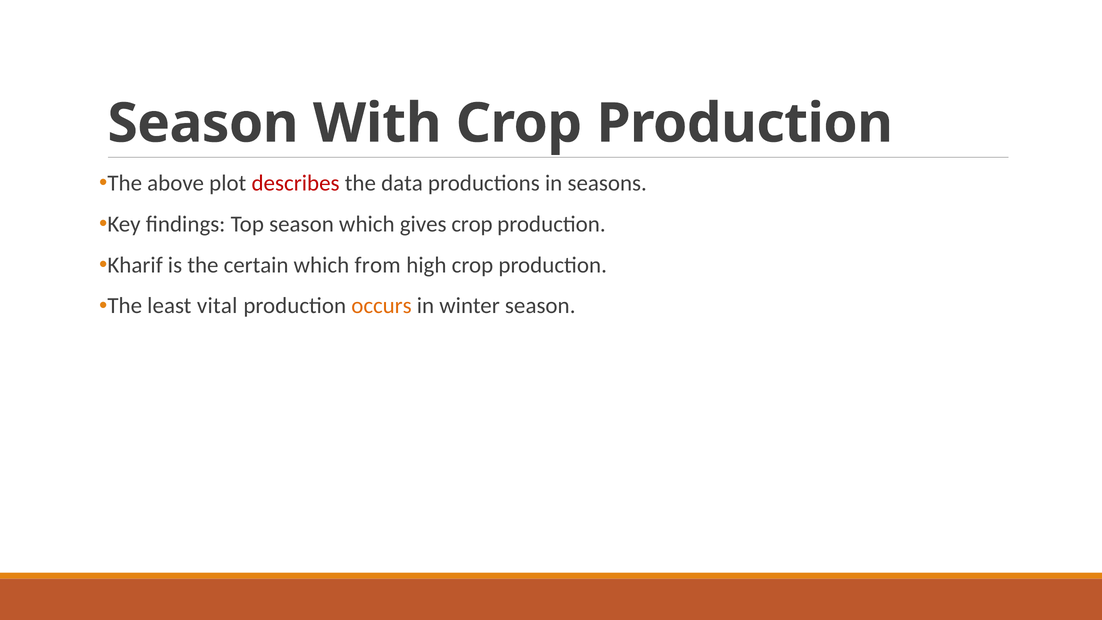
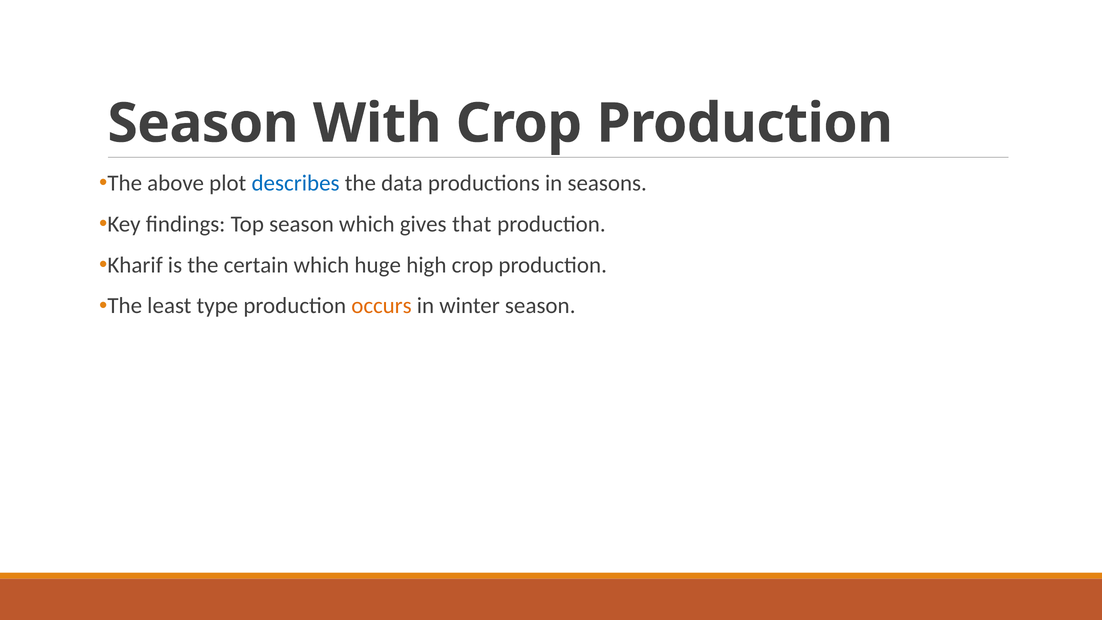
describes colour: red -> blue
gives crop: crop -> that
from: from -> huge
vital: vital -> type
